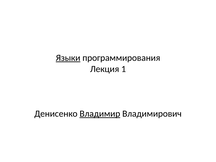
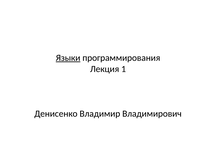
Владимир underline: present -> none
